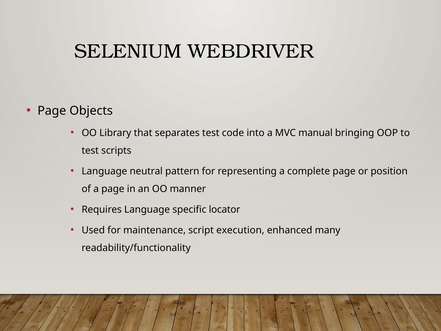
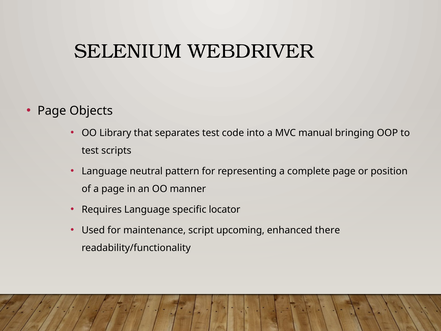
execution: execution -> upcoming
many: many -> there
